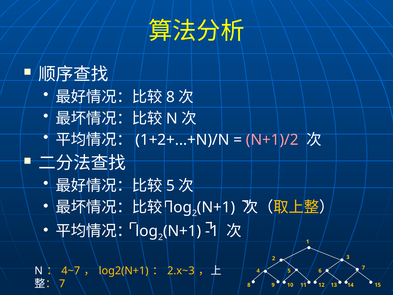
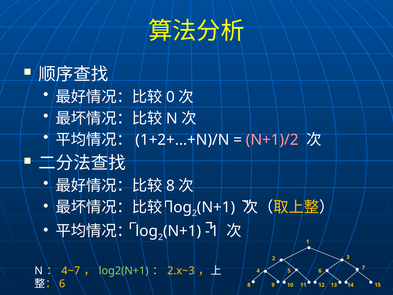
8 at (170, 97): 8 -> 0
5 at (170, 186): 5 -> 8
log2(N+1 colour: yellow -> light green
7 at (62, 284): 7 -> 6
